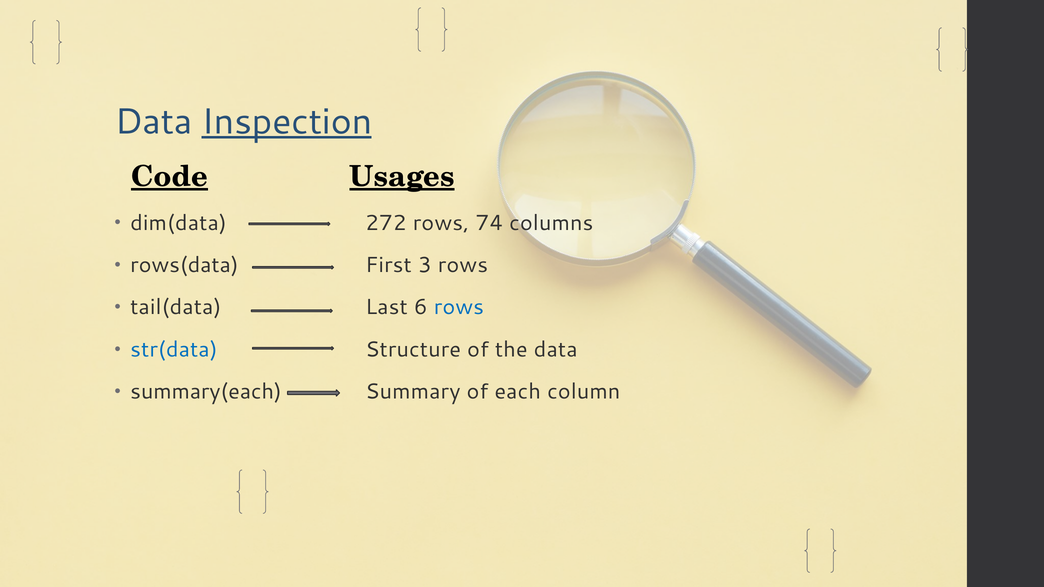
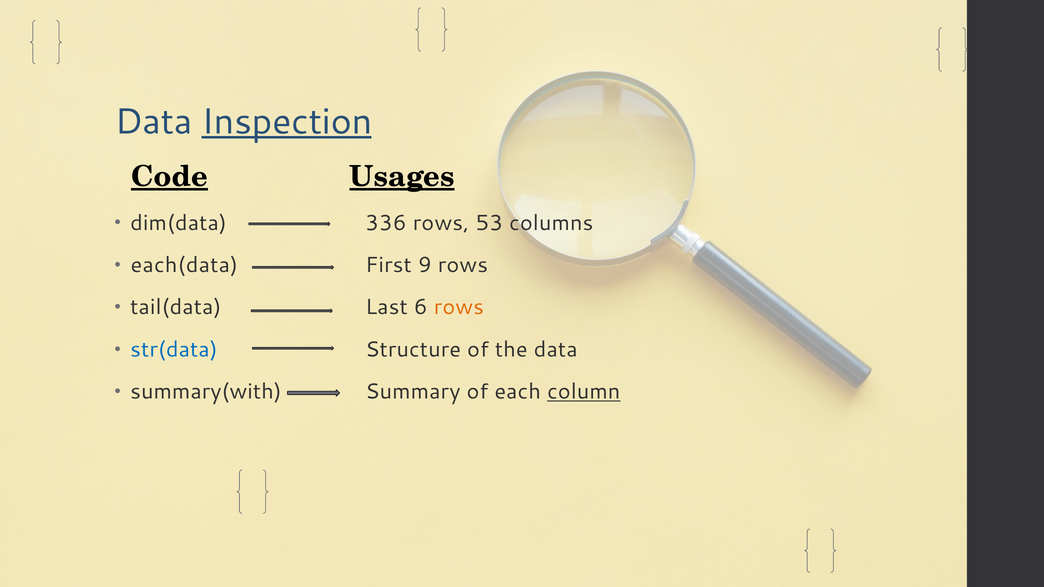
272: 272 -> 336
74: 74 -> 53
rows(data: rows(data -> each(data
3: 3 -> 9
rows at (459, 307) colour: blue -> orange
summary(each: summary(each -> summary(with
column underline: none -> present
